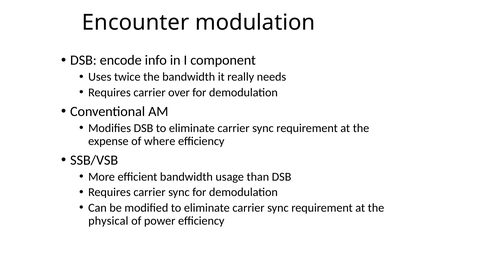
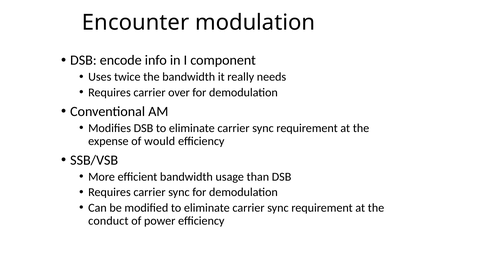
where: where -> would
physical: physical -> conduct
